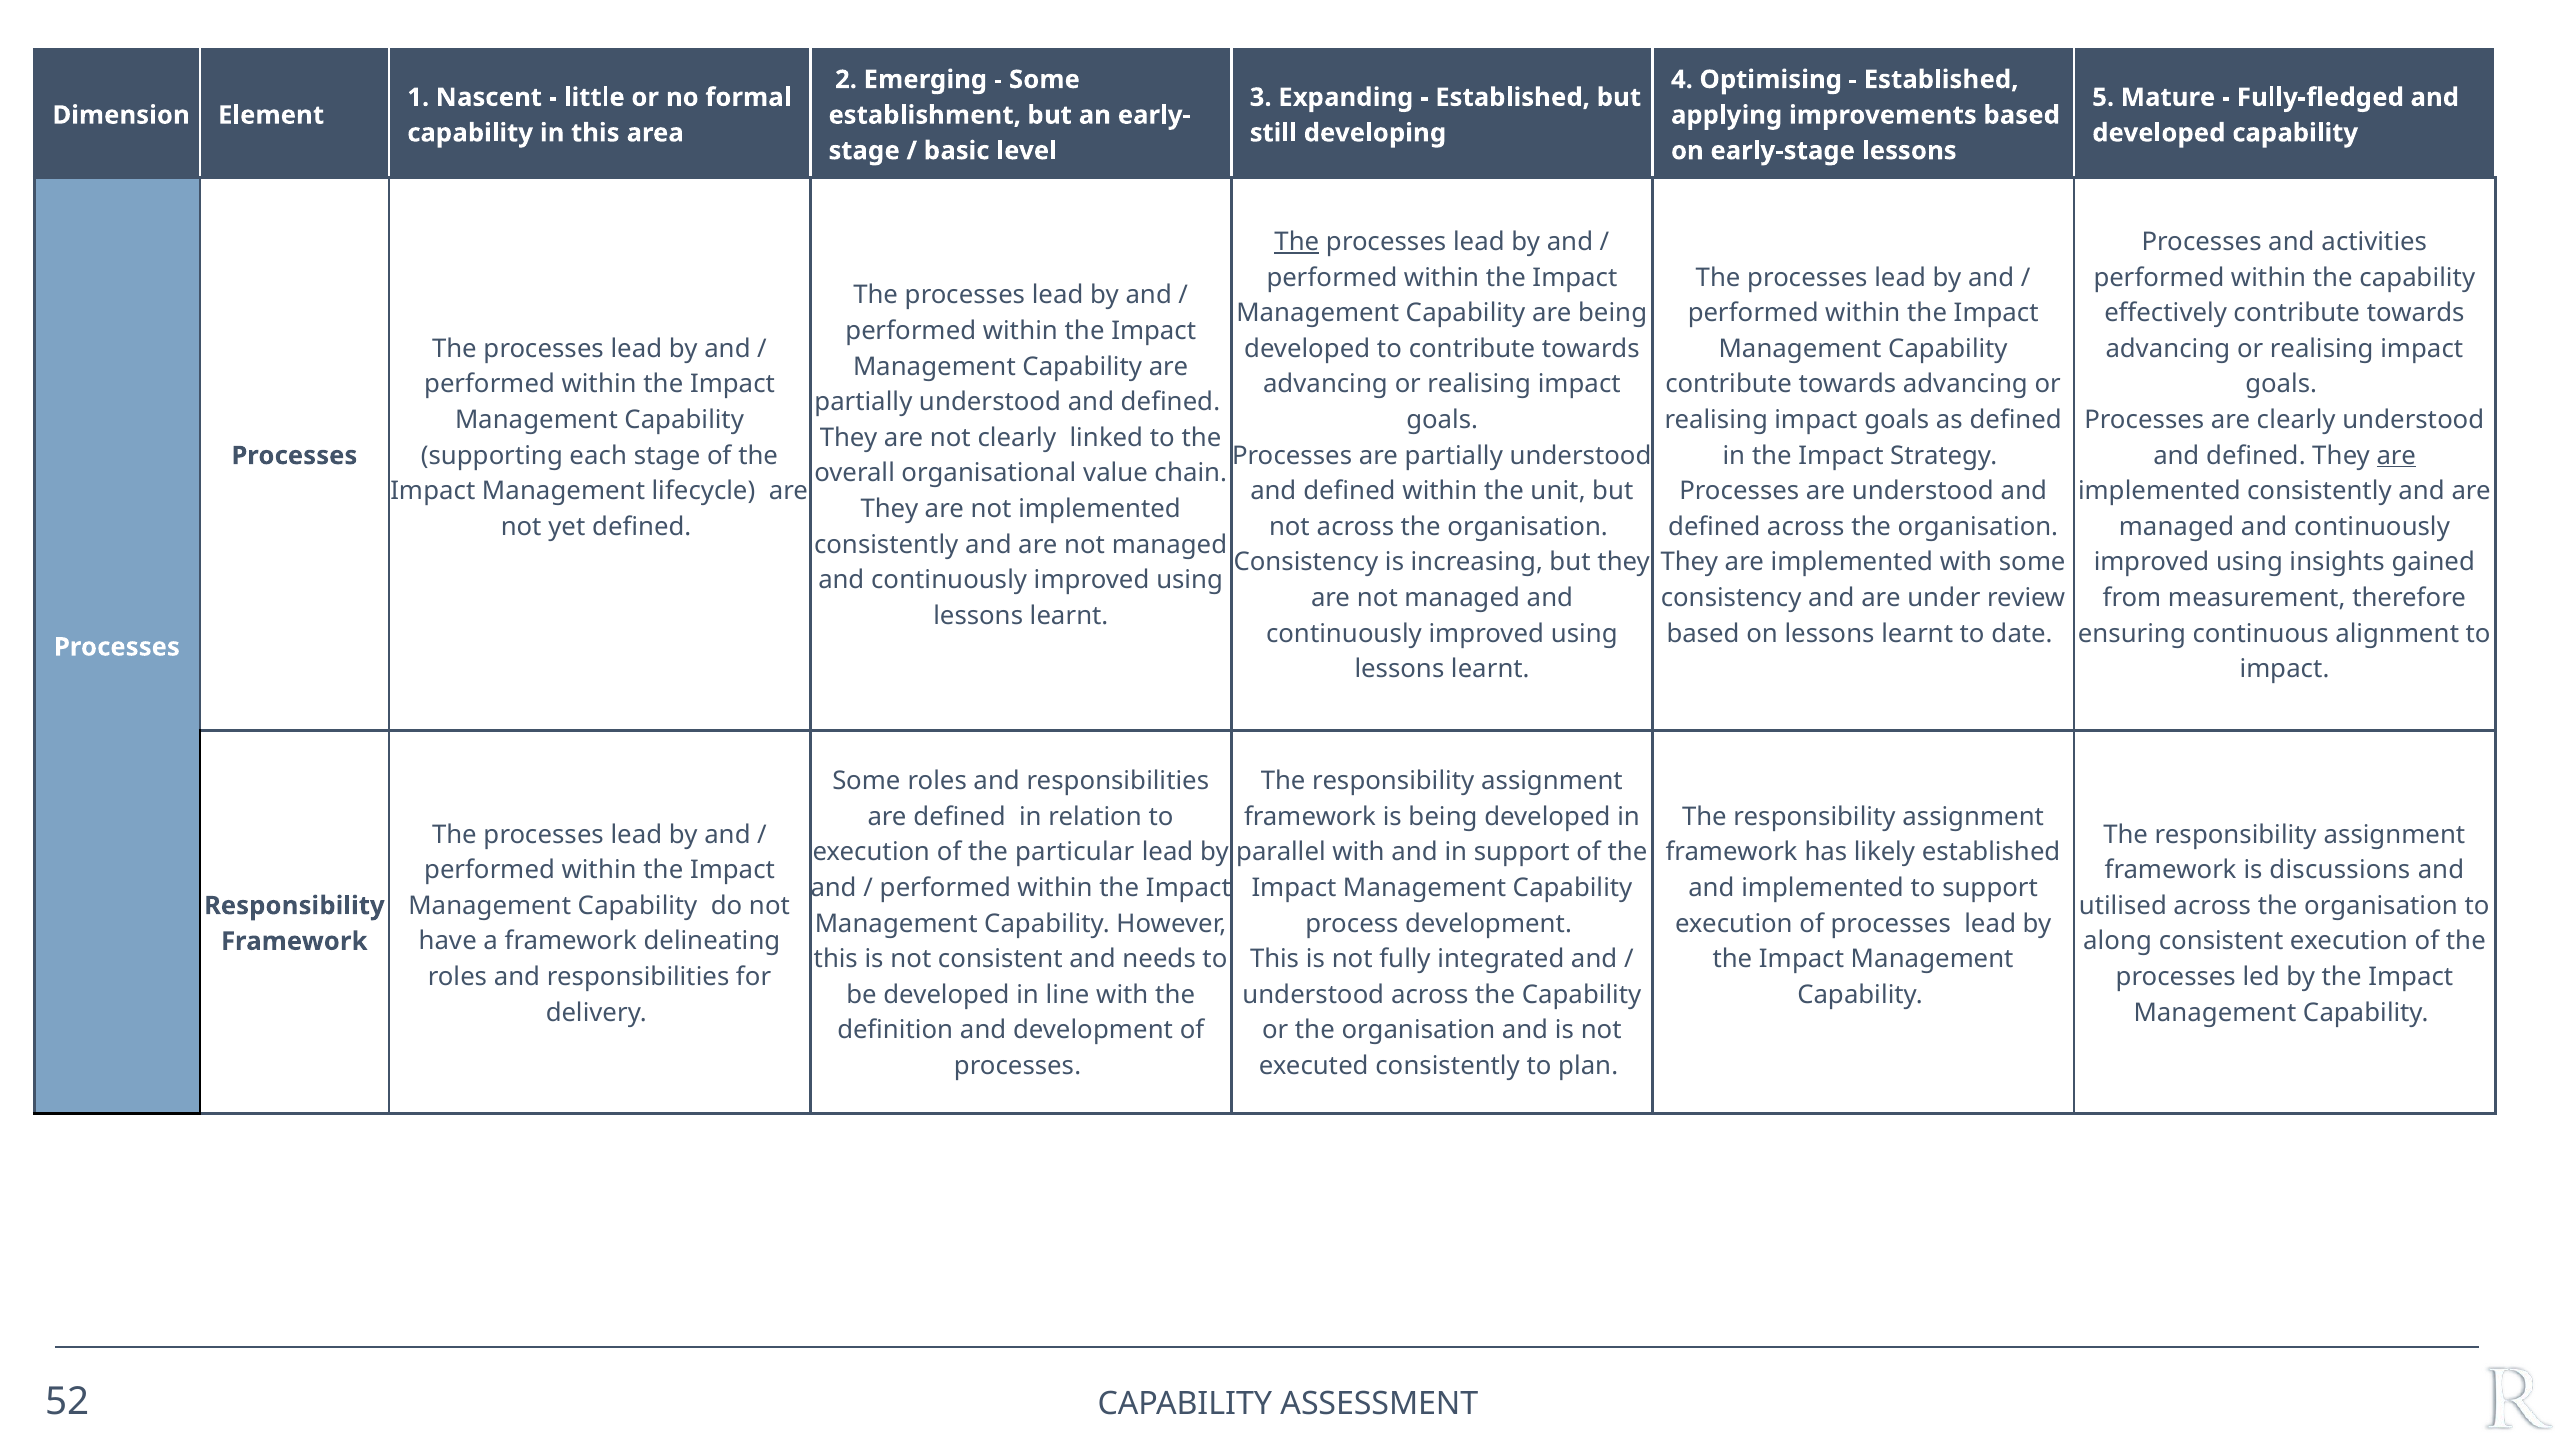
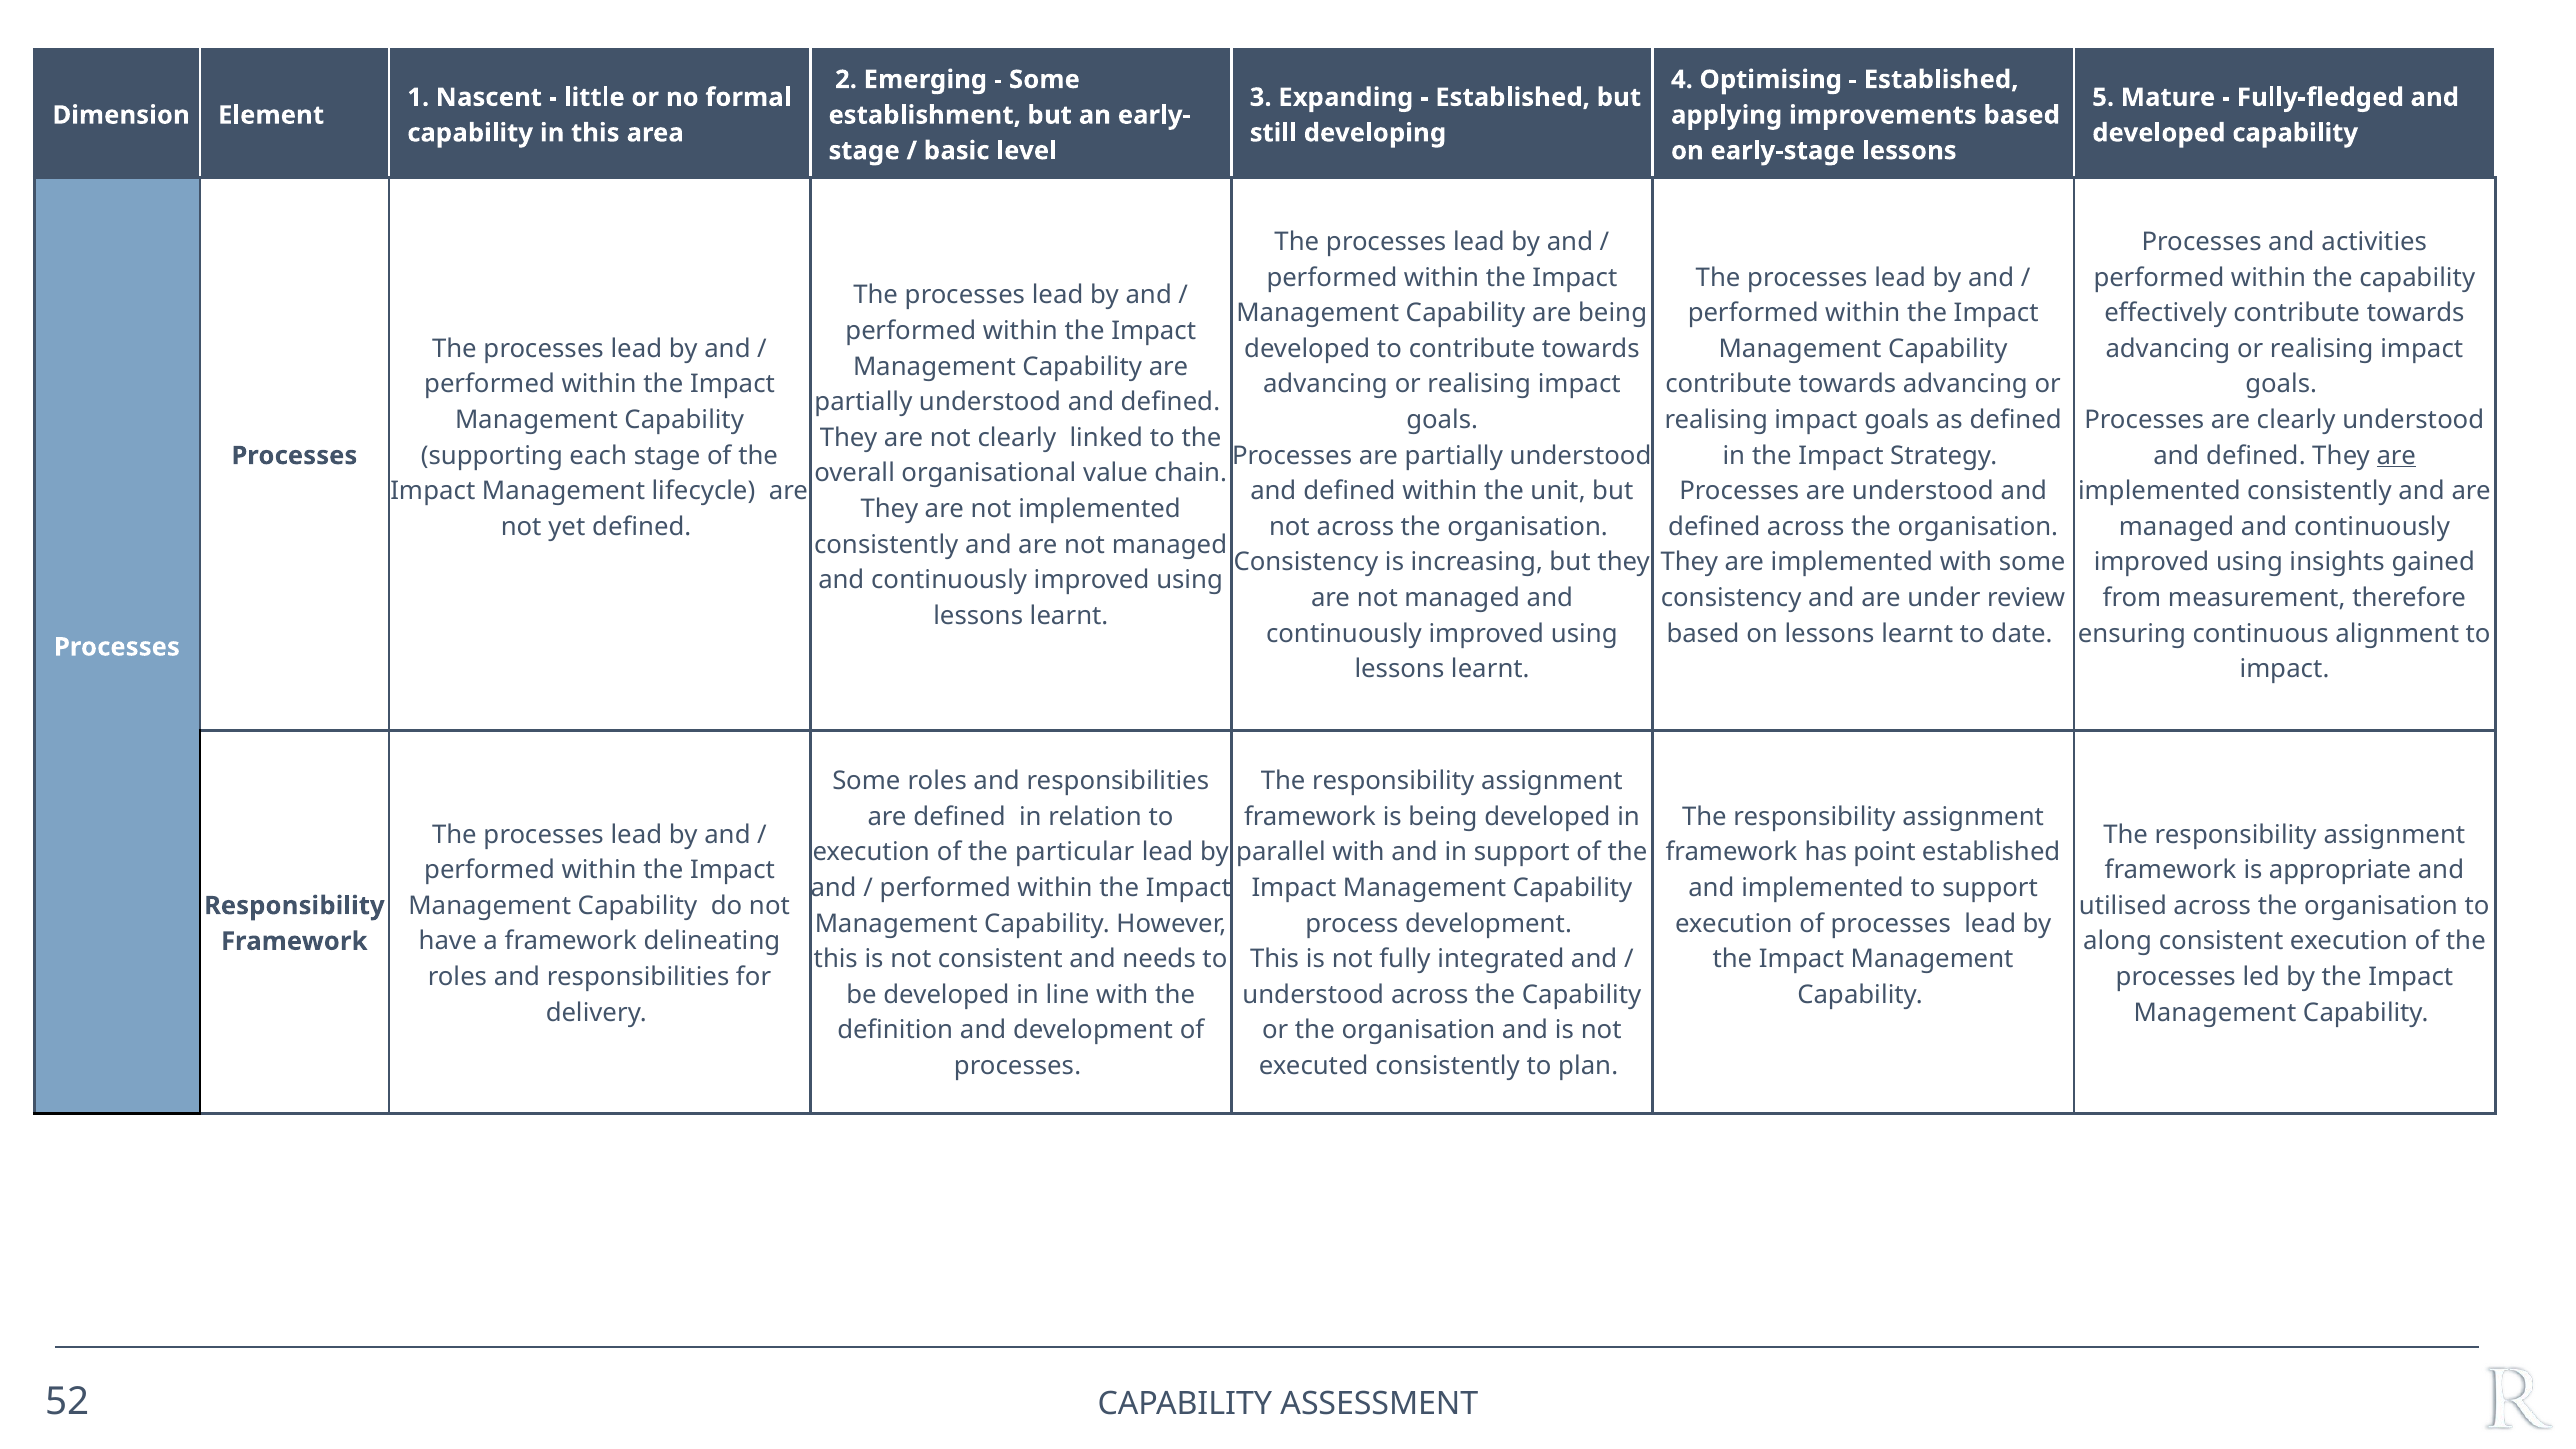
The at (1297, 242) underline: present -> none
likely: likely -> point
discussions: discussions -> appropriate
